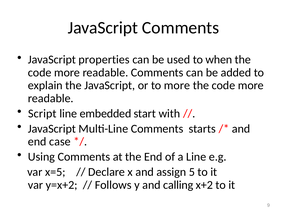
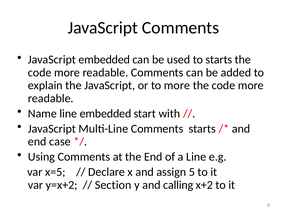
JavaScript properties: properties -> embedded
to when: when -> starts
Script: Script -> Name
Follows: Follows -> Section
